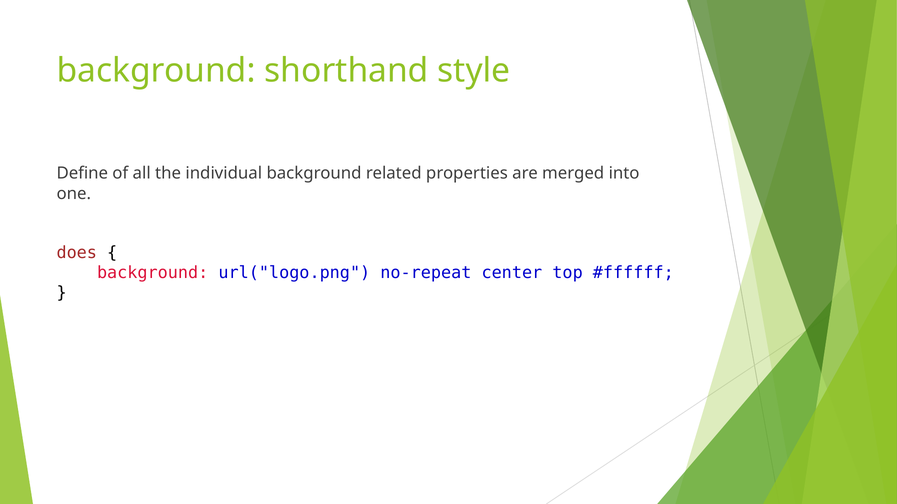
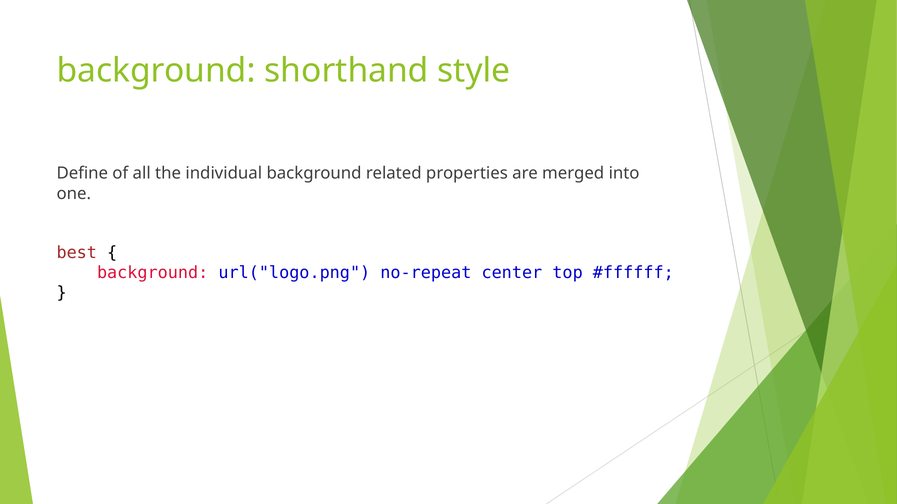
does: does -> best
